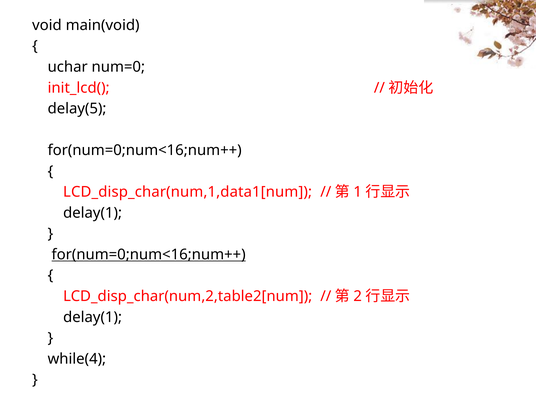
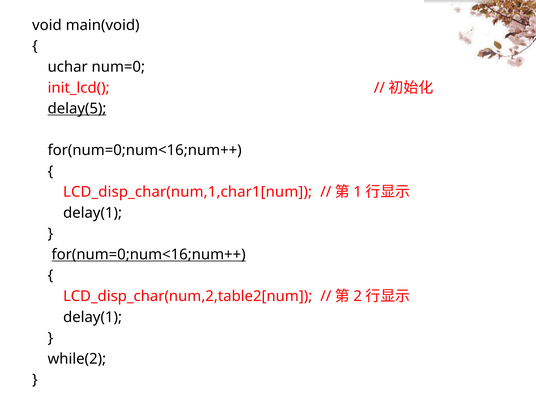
delay(5 underline: none -> present
LCD_disp_char(num,1,data1[num: LCD_disp_char(num,1,data1[num -> LCD_disp_char(num,1,char1[num
while(4: while(4 -> while(2
